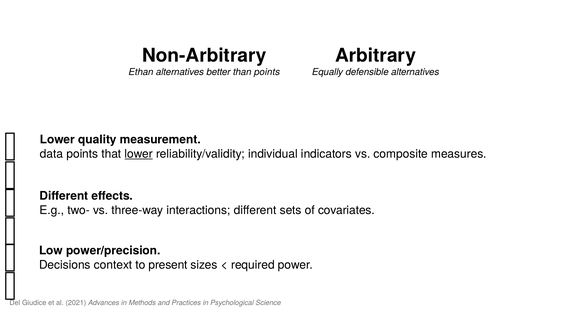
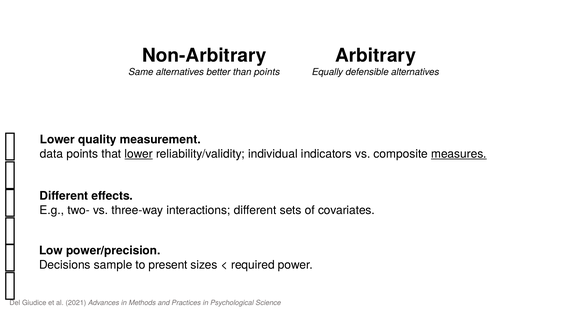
Ethan: Ethan -> Same
measures underline: none -> present
context: context -> sample
